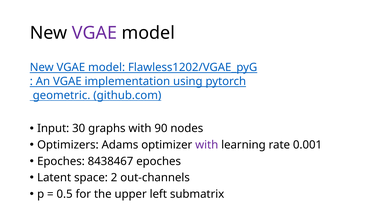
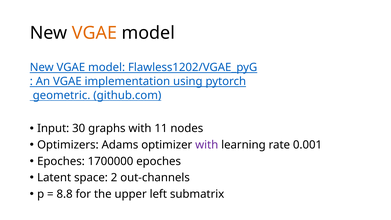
VGAE at (94, 33) colour: purple -> orange
90: 90 -> 11
8438467: 8438467 -> 1700000
0.5: 0.5 -> 8.8
